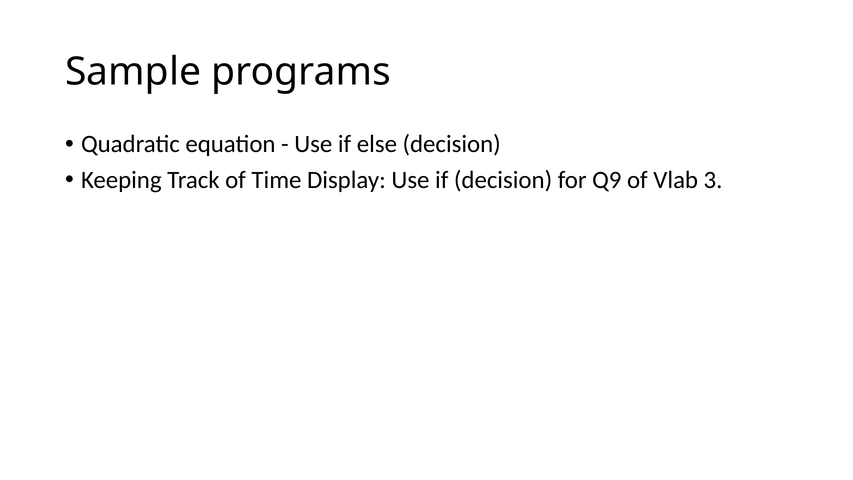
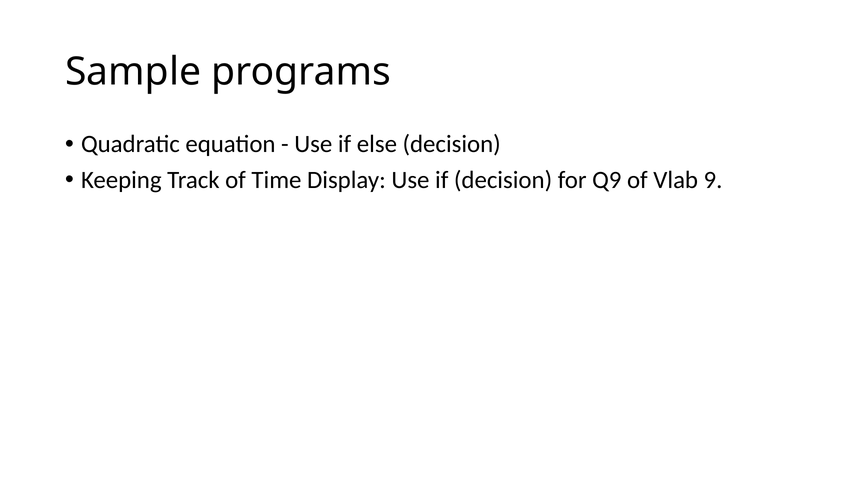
3: 3 -> 9
